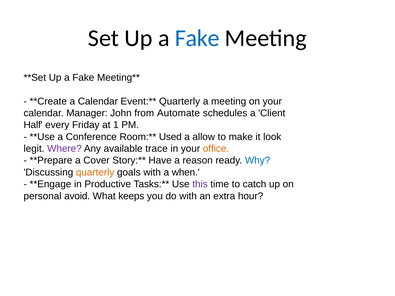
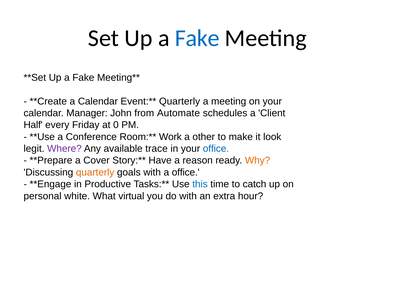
1: 1 -> 0
Used: Used -> Work
allow: allow -> other
office at (216, 149) colour: orange -> blue
Why colour: blue -> orange
a when: when -> office
this colour: purple -> blue
avoid: avoid -> white
keeps: keeps -> virtual
